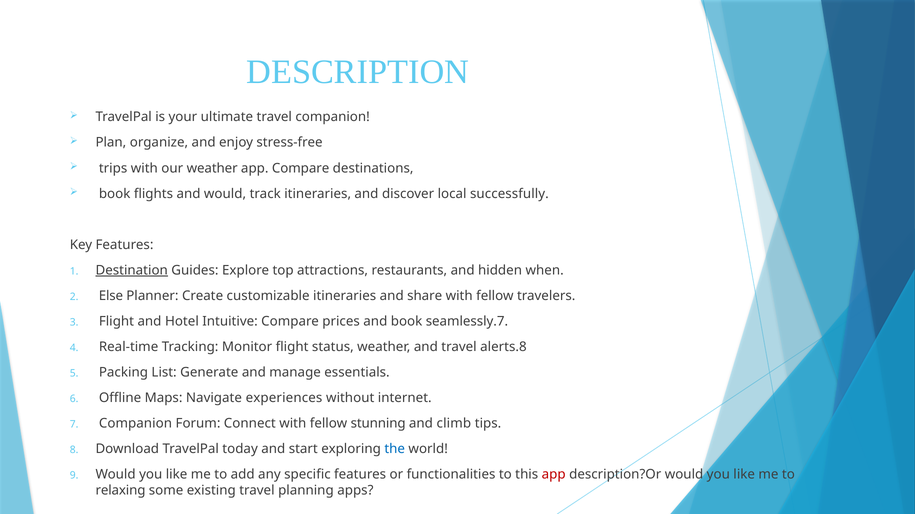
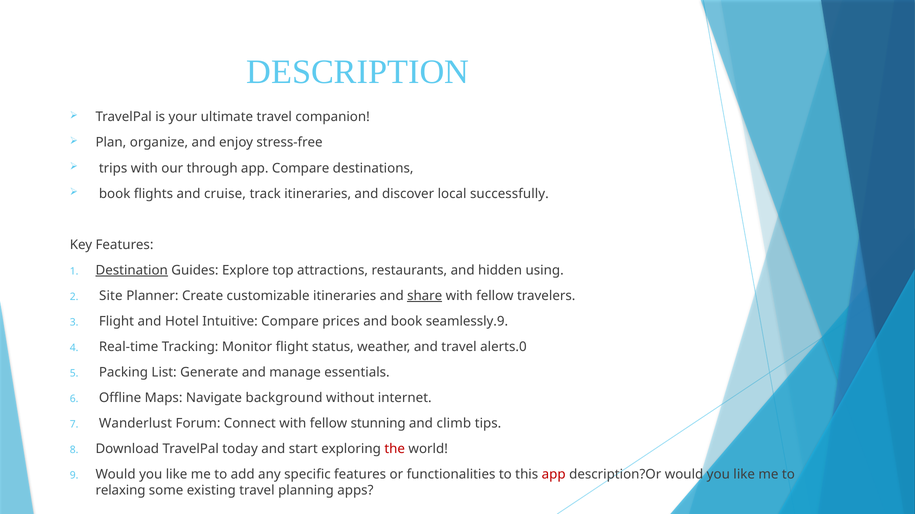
our weather: weather -> through
and would: would -> cruise
when: when -> using
Else: Else -> Site
share underline: none -> present
seamlessly.7: seamlessly.7 -> seamlessly.9
alerts.8: alerts.8 -> alerts.0
experiences: experiences -> background
Companion at (135, 424): Companion -> Wanderlust
the colour: blue -> red
